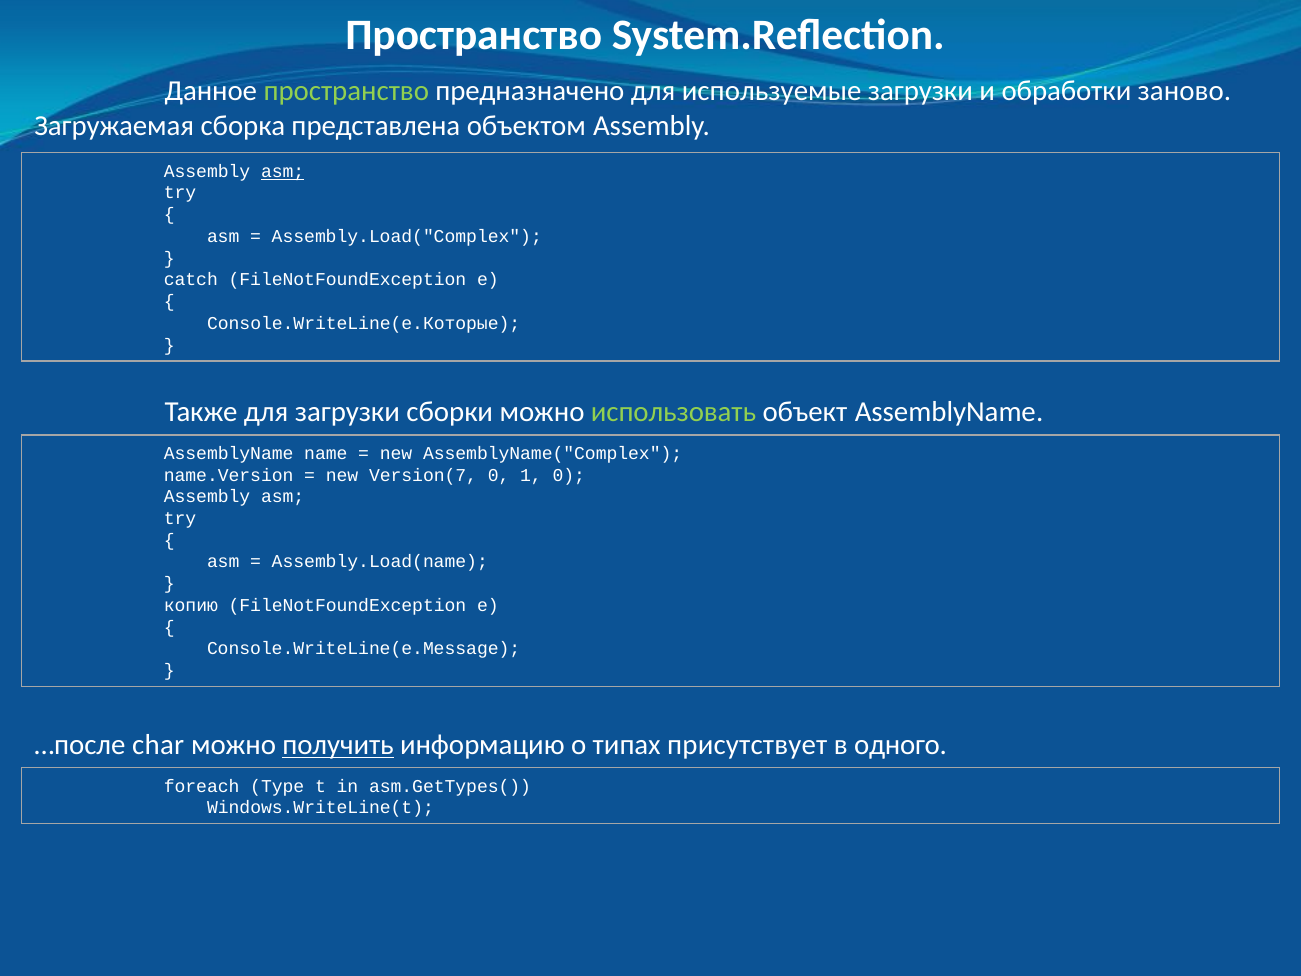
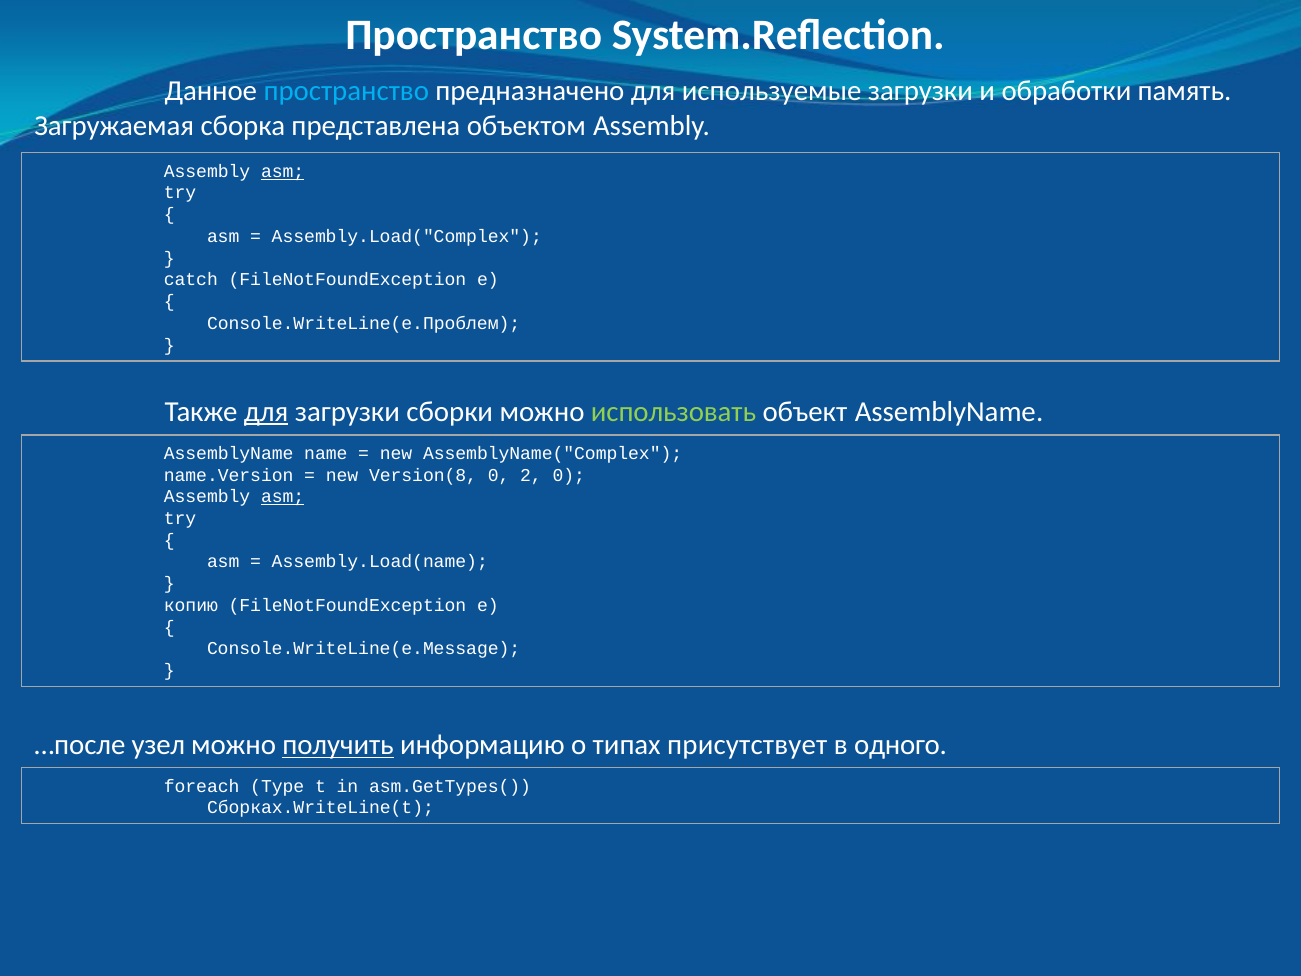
пространство at (346, 91) colour: light green -> light blue
заново: заново -> память
Console.WriteLine(e.Которые: Console.WriteLine(e.Которые -> Console.WriteLine(e.Проблем
для at (266, 411) underline: none -> present
Version(7: Version(7 -> Version(8
1: 1 -> 2
asm at (283, 497) underline: none -> present
char: char -> узел
Windows.WriteLine(t: Windows.WriteLine(t -> Сборках.WriteLine(t
